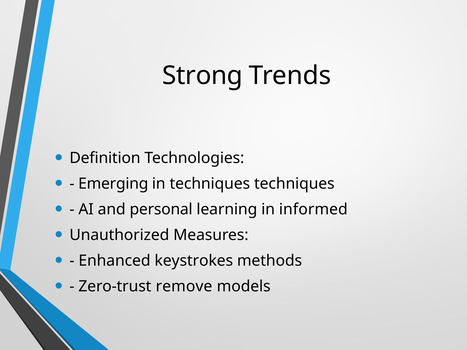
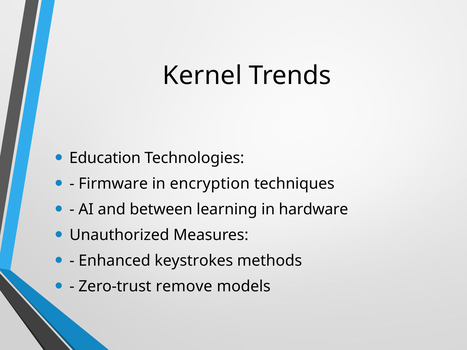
Strong: Strong -> Kernel
Definition: Definition -> Education
Emerging: Emerging -> Firmware
in techniques: techniques -> encryption
personal: personal -> between
informed: informed -> hardware
